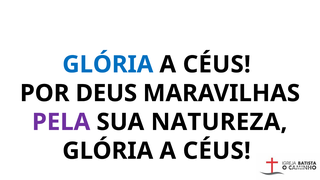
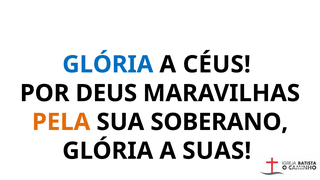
PELA colour: purple -> orange
NATUREZA: NATUREZA -> SOBERANO
CÉUS at (217, 151): CÉUS -> SUAS
